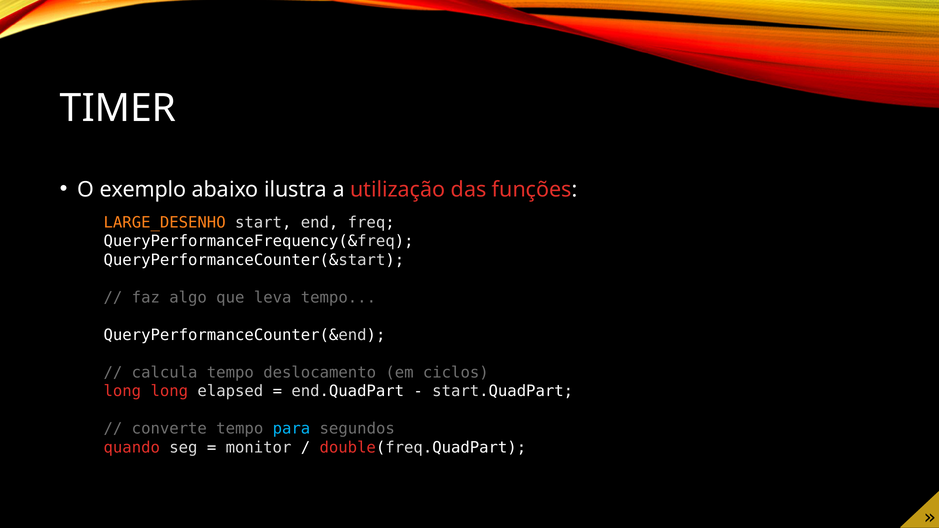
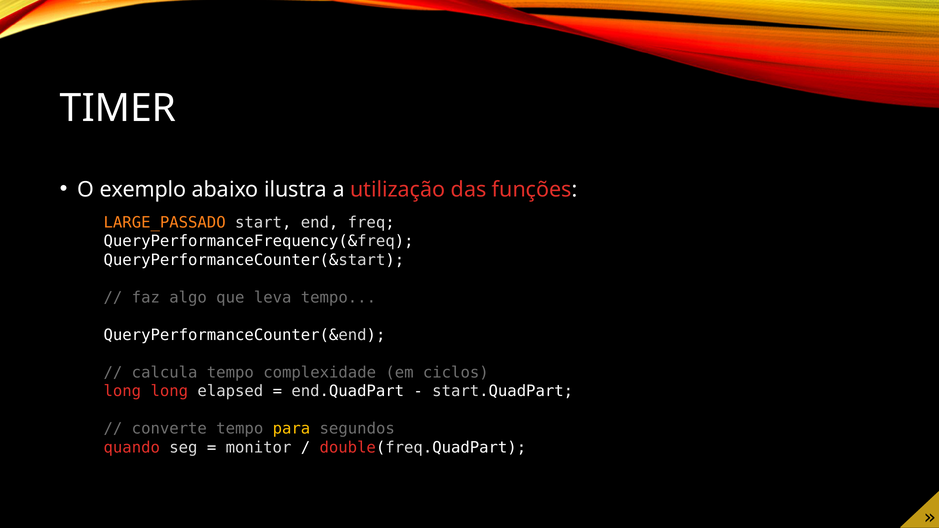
LARGE_DESENHO: LARGE_DESENHO -> LARGE_PASSADO
deslocamento: deslocamento -> complexidade
para colour: light blue -> yellow
